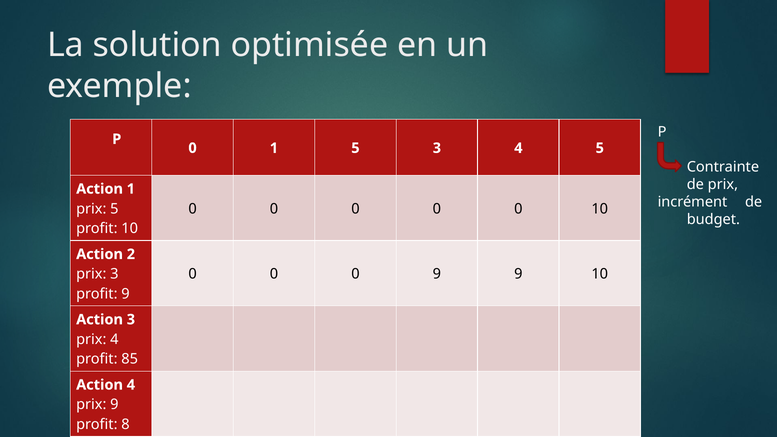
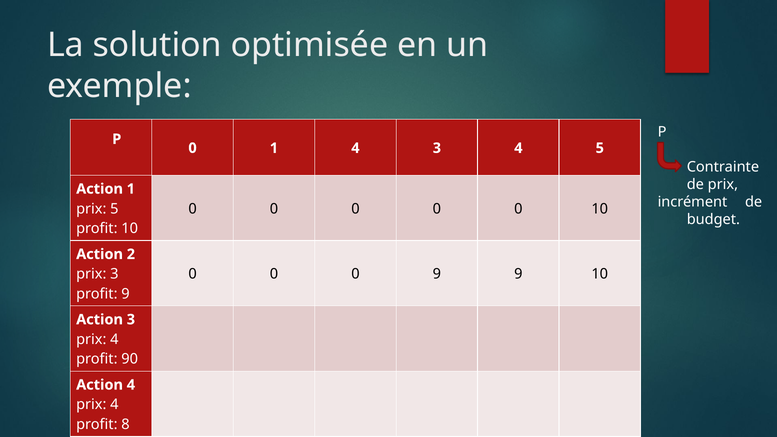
1 5: 5 -> 4
85: 85 -> 90
9 at (114, 405): 9 -> 4
